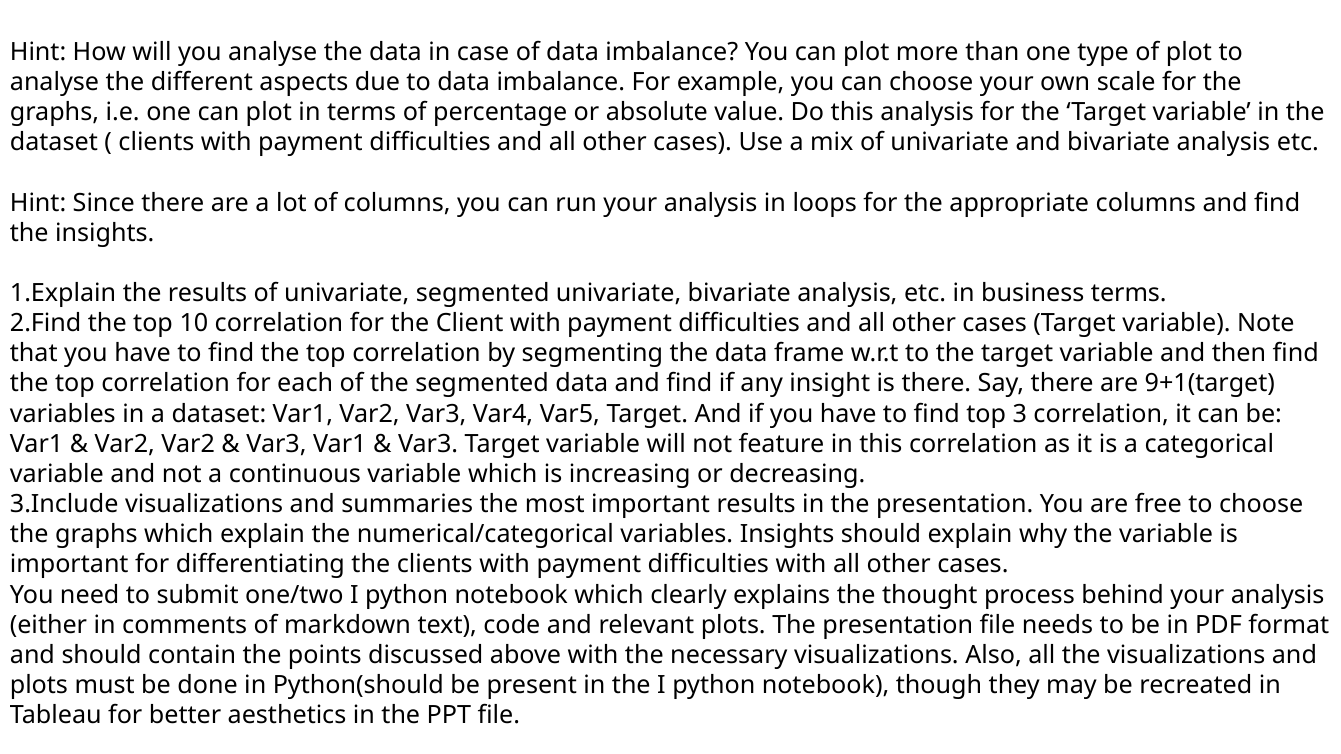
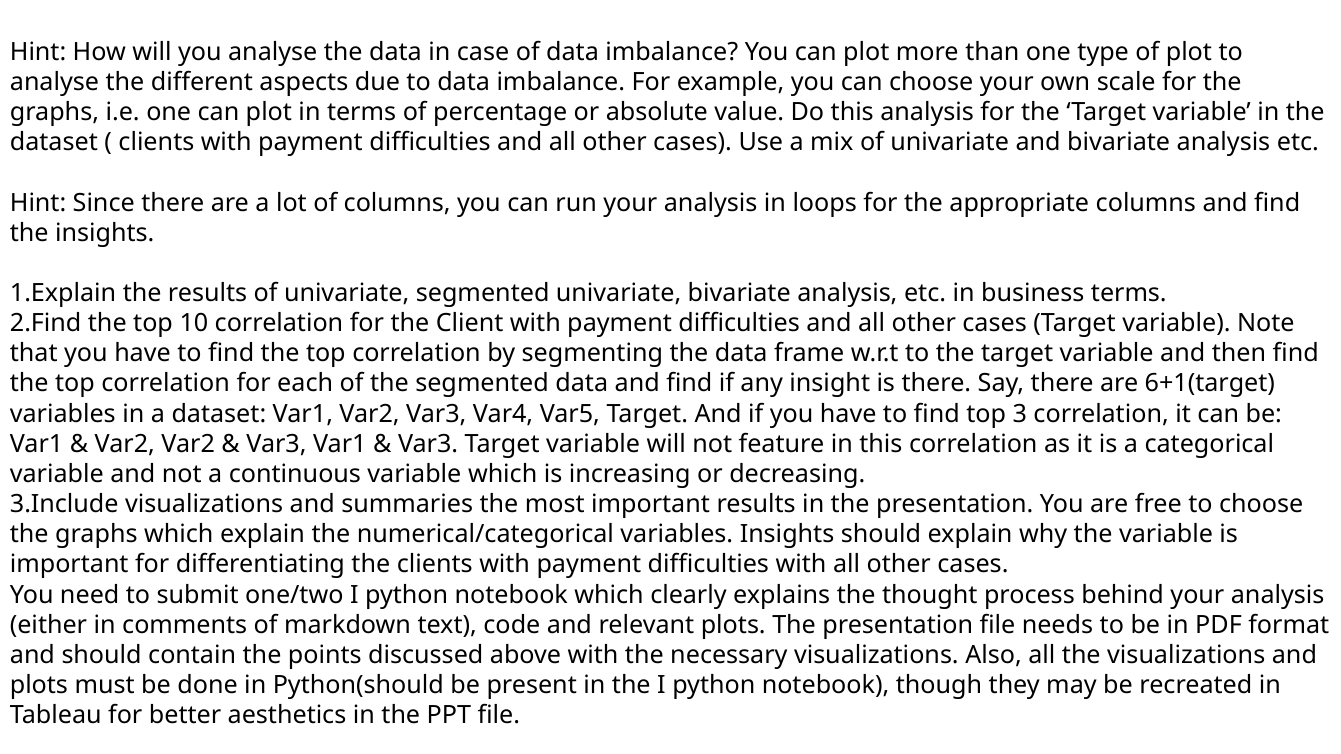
9+1(target: 9+1(target -> 6+1(target
